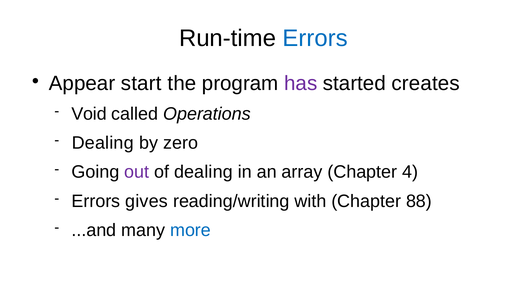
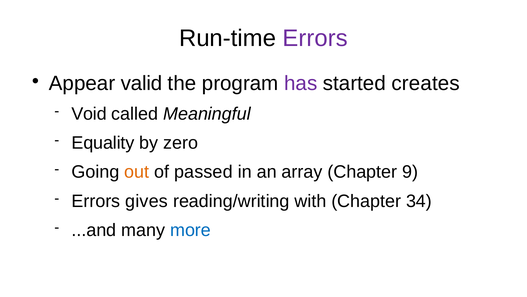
Errors at (315, 38) colour: blue -> purple
start: start -> valid
Operations: Operations -> Meaningful
Dealing at (103, 143): Dealing -> Equality
out colour: purple -> orange
of dealing: dealing -> passed
4: 4 -> 9
88: 88 -> 34
